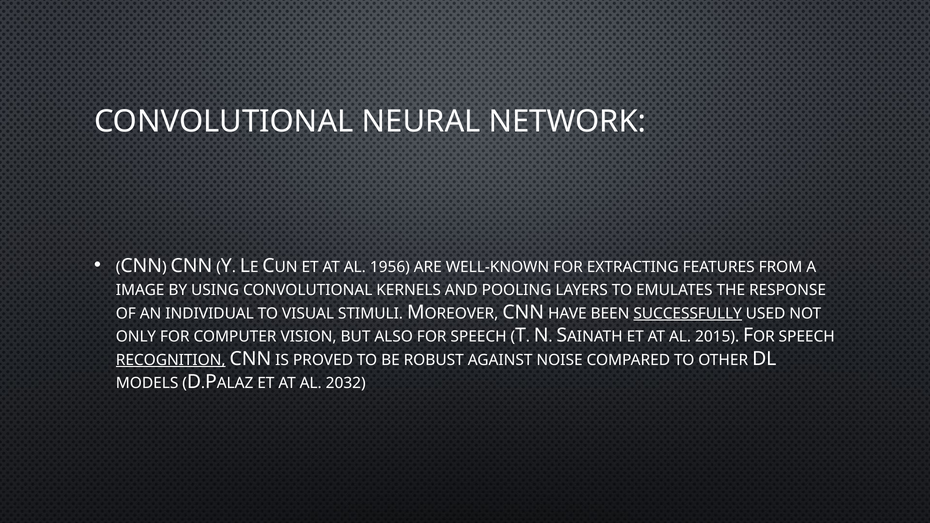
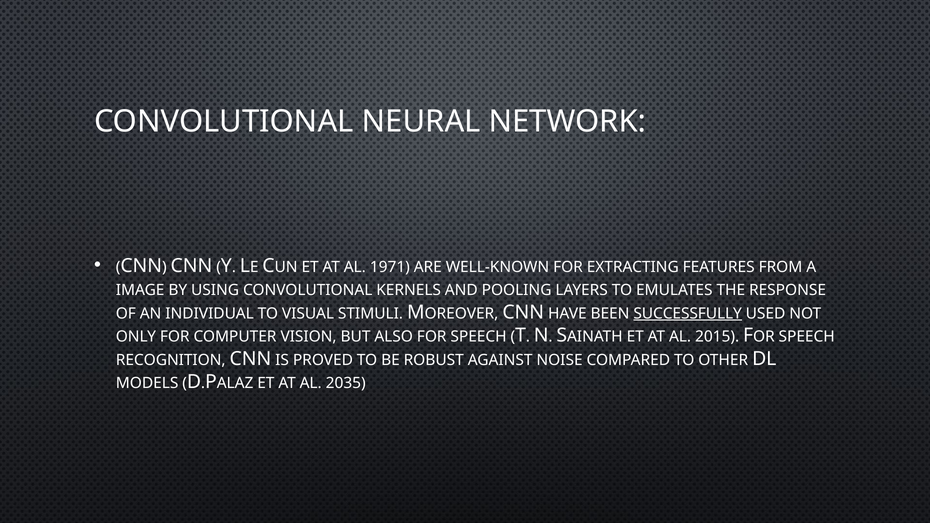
1956: 1956 -> 1971
RECOGNITION underline: present -> none
2032: 2032 -> 2035
